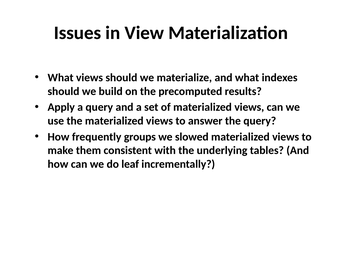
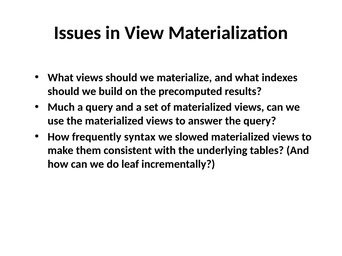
Apply: Apply -> Much
groups: groups -> syntax
